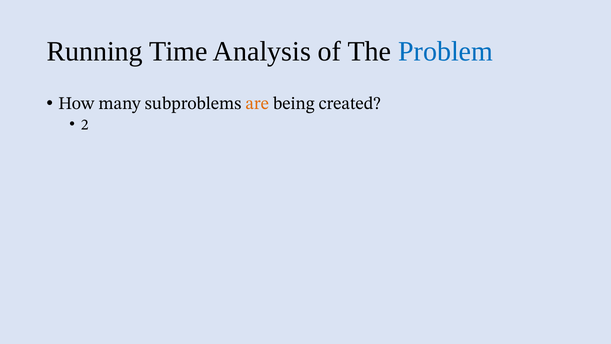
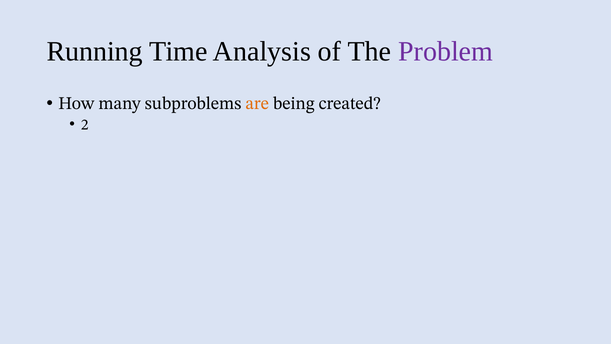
Problem colour: blue -> purple
